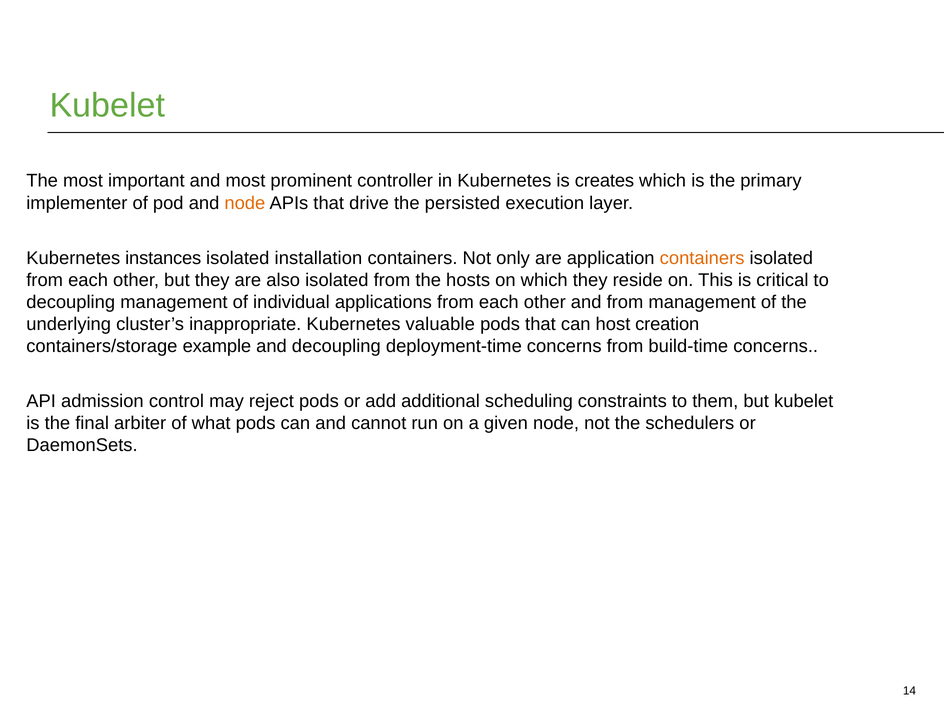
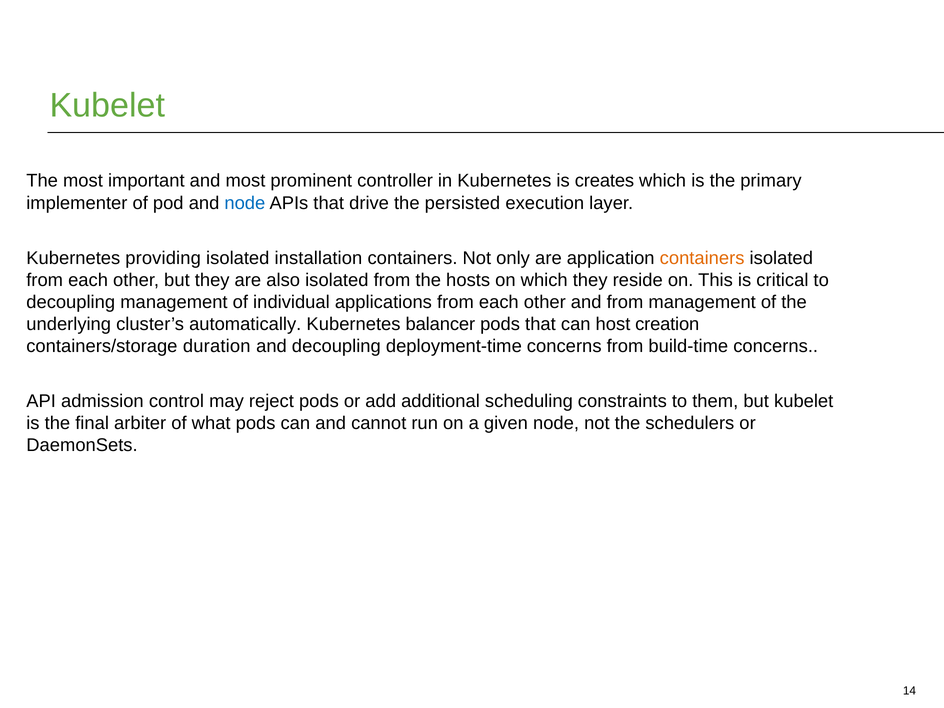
node at (245, 203) colour: orange -> blue
instances: instances -> providing
inappropriate: inappropriate -> automatically
valuable: valuable -> balancer
example: example -> duration
